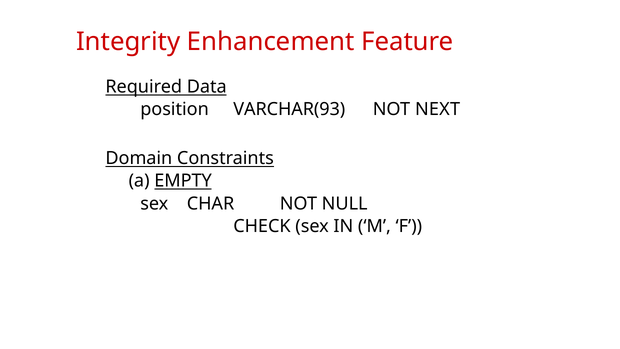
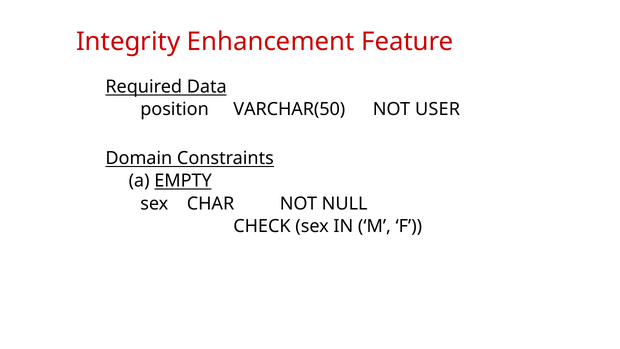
VARCHAR(93: VARCHAR(93 -> VARCHAR(50
NEXT: NEXT -> USER
